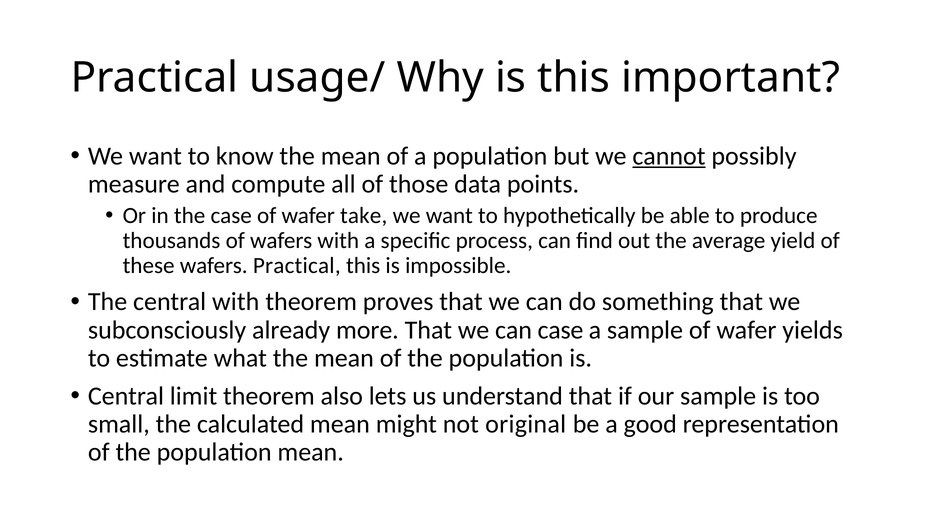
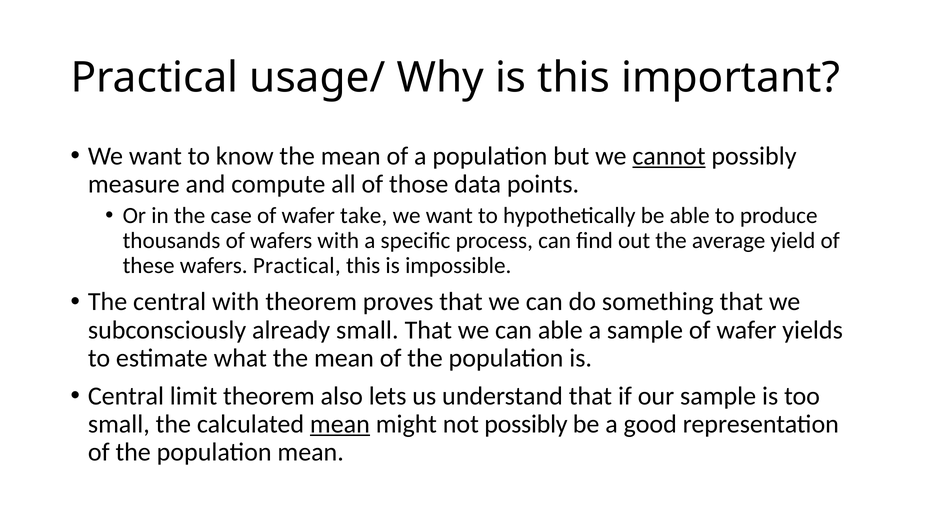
already more: more -> small
can case: case -> able
mean at (340, 424) underline: none -> present
not original: original -> possibly
